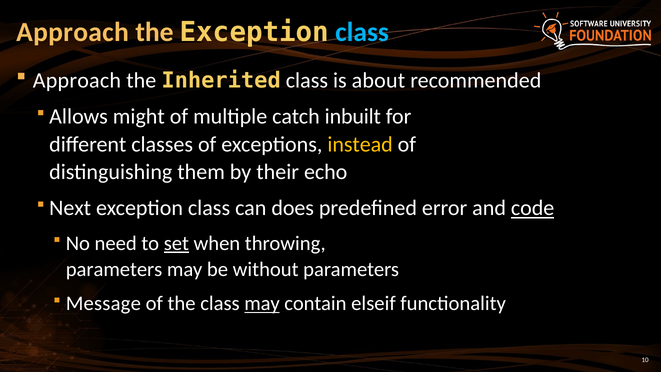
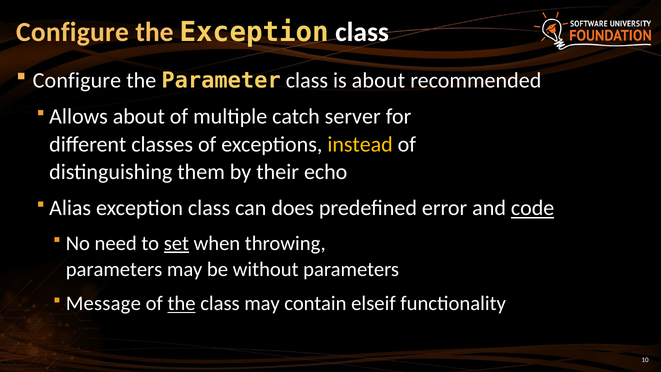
Approach at (73, 32): Approach -> Configure
class at (362, 32) colour: light blue -> white
Approach at (77, 80): Approach -> Configure
Inherited: Inherited -> Parameter
Allows might: might -> about
inbuilt: inbuilt -> server
Next: Next -> Alias
the at (182, 304) underline: none -> present
may at (262, 304) underline: present -> none
